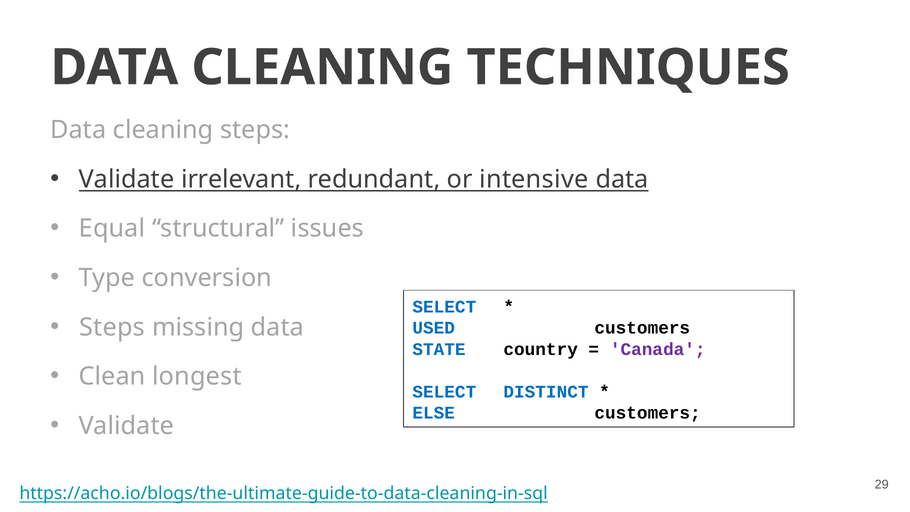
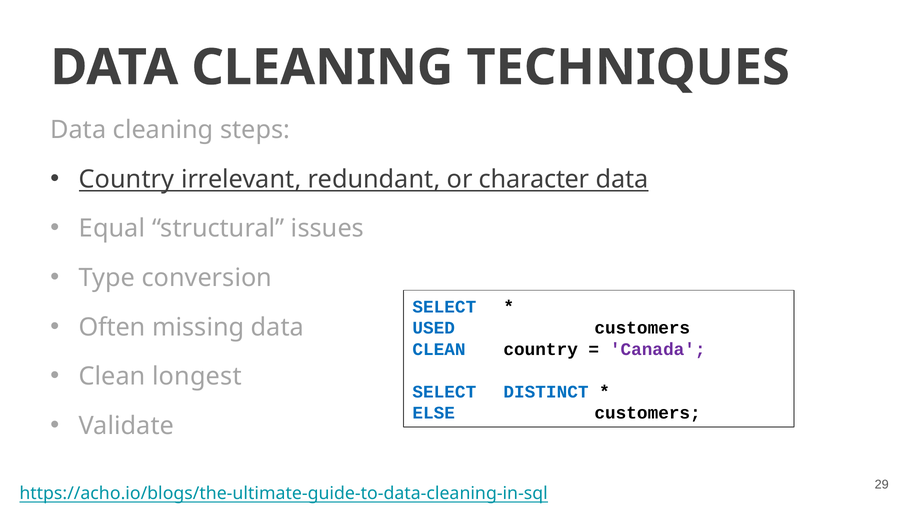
Validate at (127, 179): Validate -> Country
intensive: intensive -> character
Steps at (112, 327): Steps -> Often
STATE at (439, 349): STATE -> CLEAN
